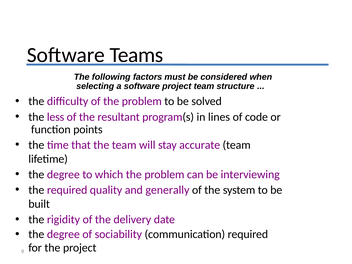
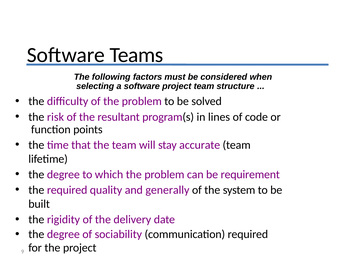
less: less -> risk
interviewing: interviewing -> requirement
